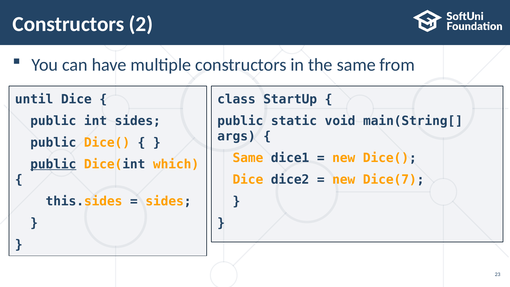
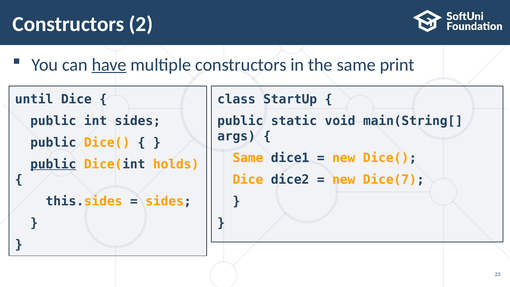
have underline: none -> present
from: from -> print
which: which -> holds
